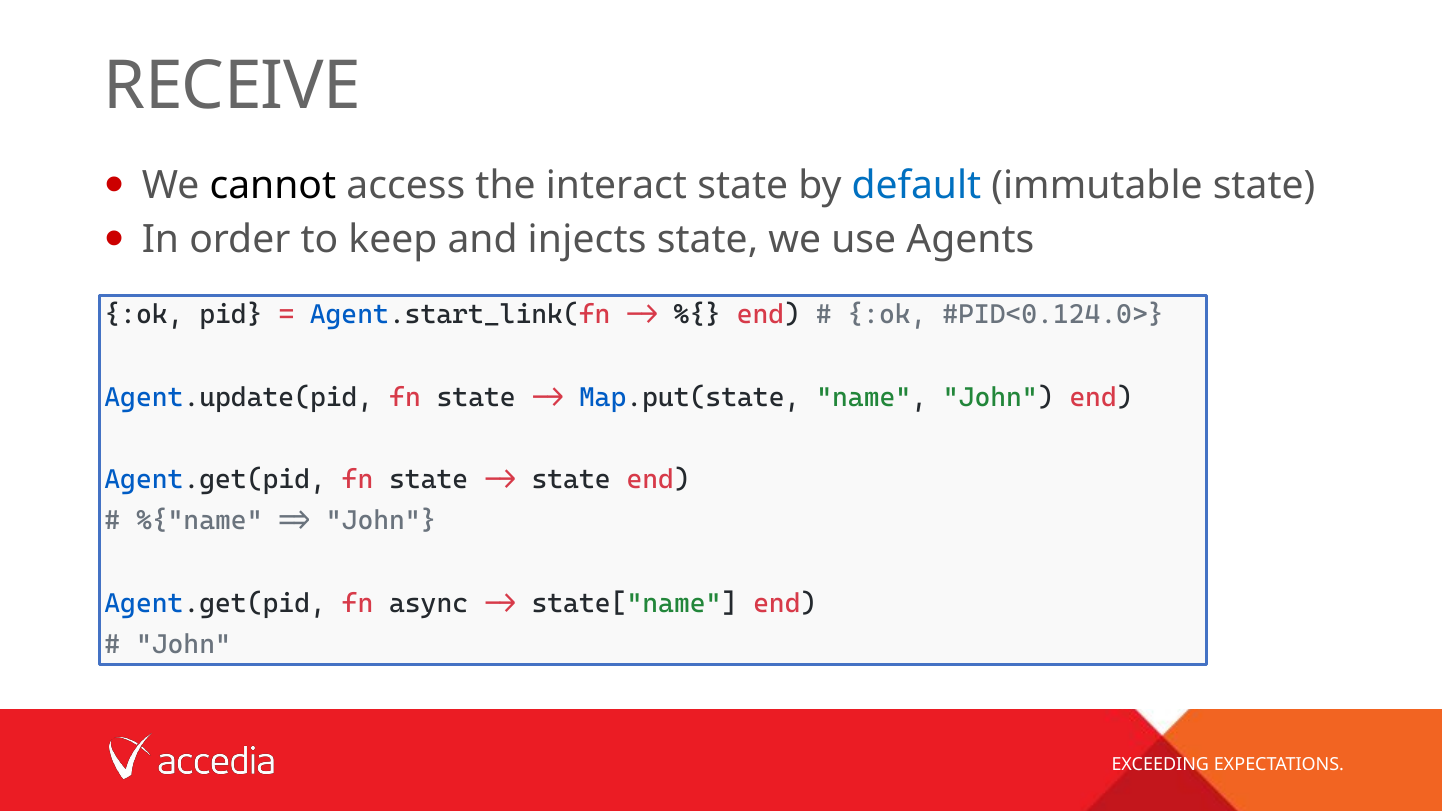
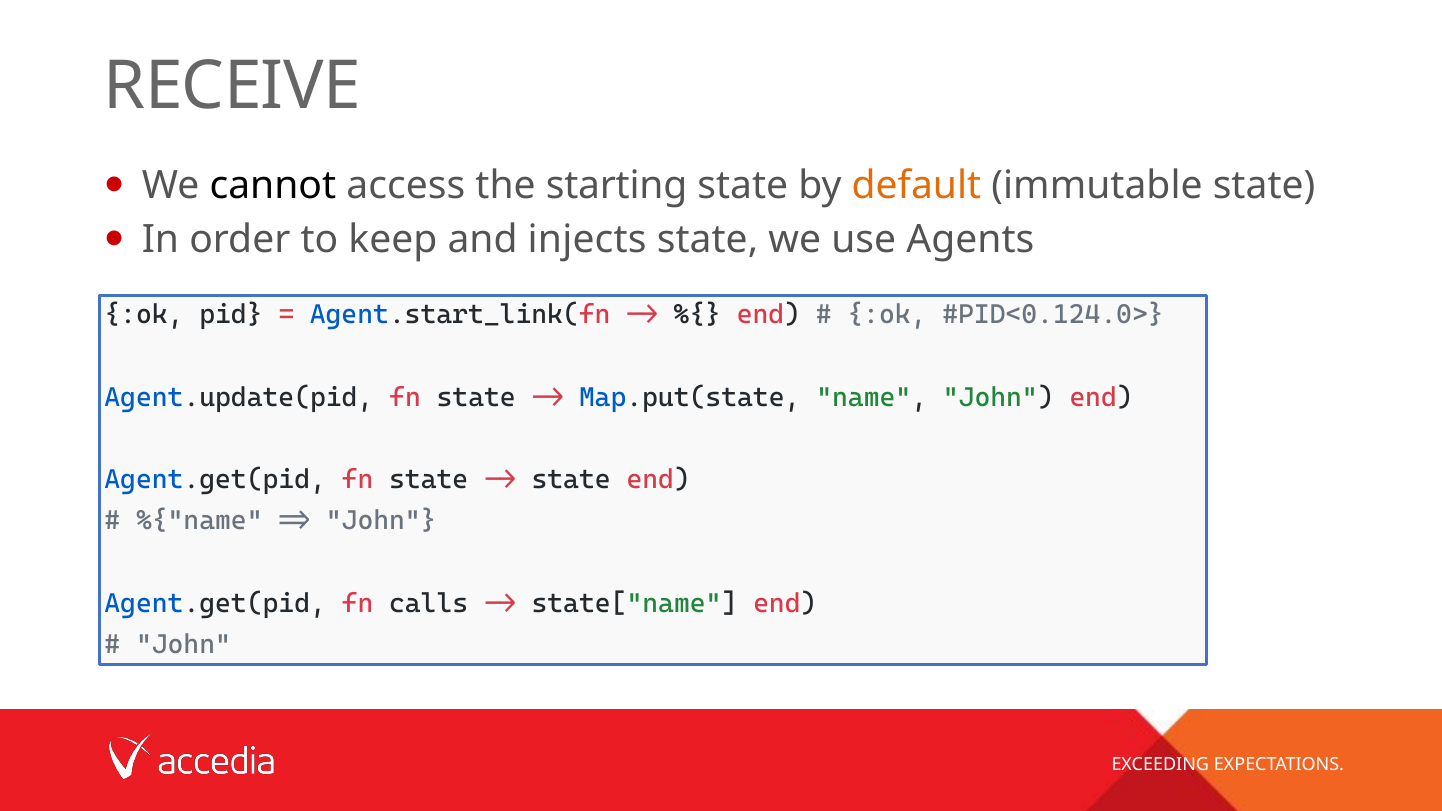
interact: interact -> starting
default colour: blue -> orange
async: async -> calls
